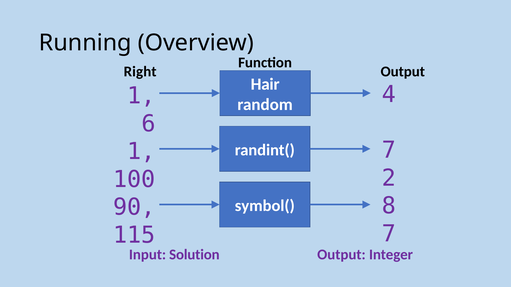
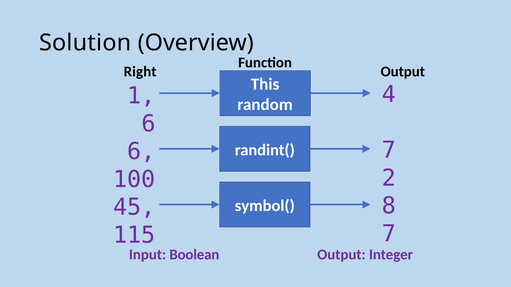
Running: Running -> Solution
Hair: Hair -> This
1 at (141, 152): 1 -> 6
90: 90 -> 45
Solution: Solution -> Boolean
